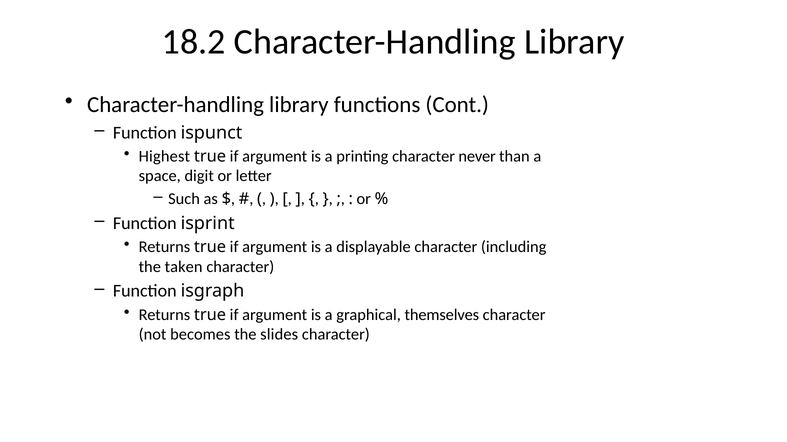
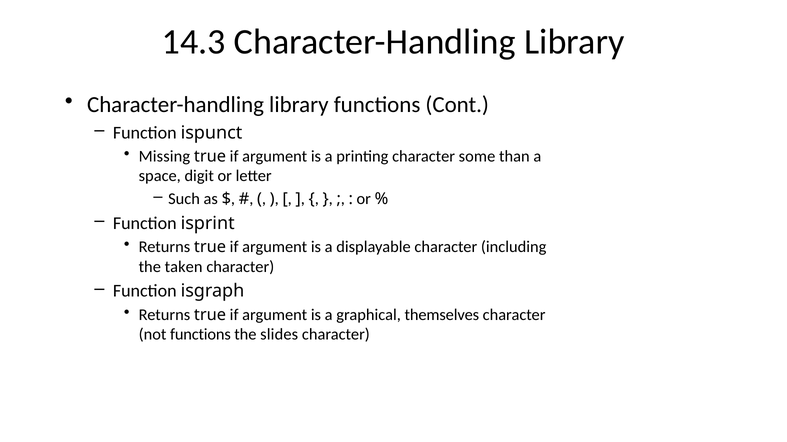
18.2: 18.2 -> 14.3
Highest: Highest -> Missing
never: never -> some
not becomes: becomes -> functions
